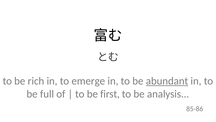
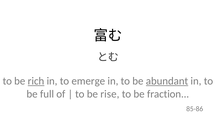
rich underline: none -> present
first: first -> rise
analysis: analysis -> fraction
